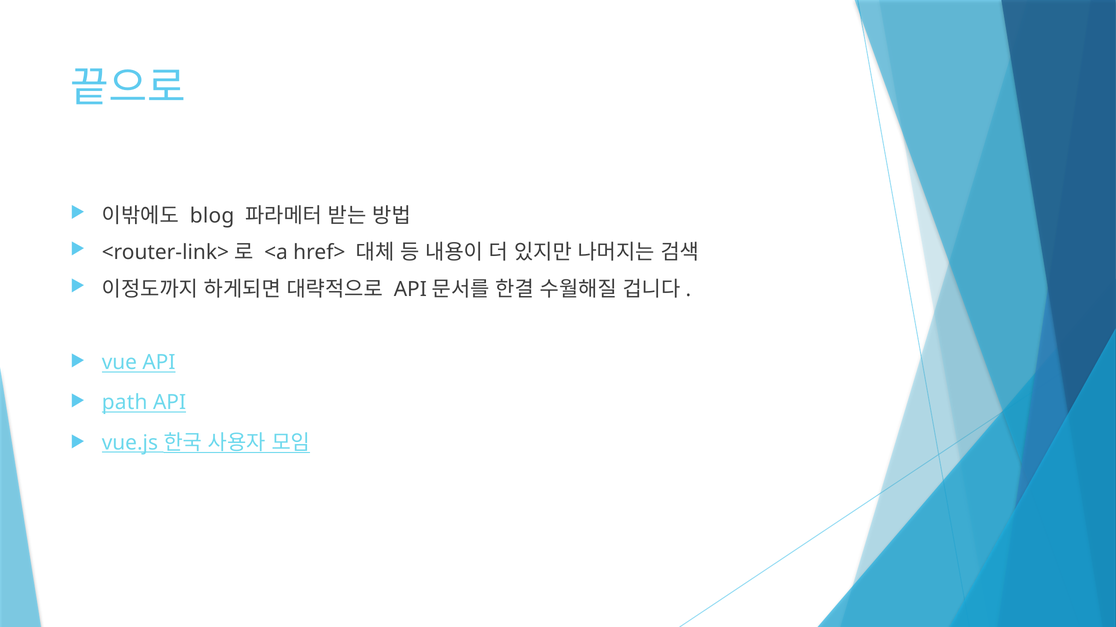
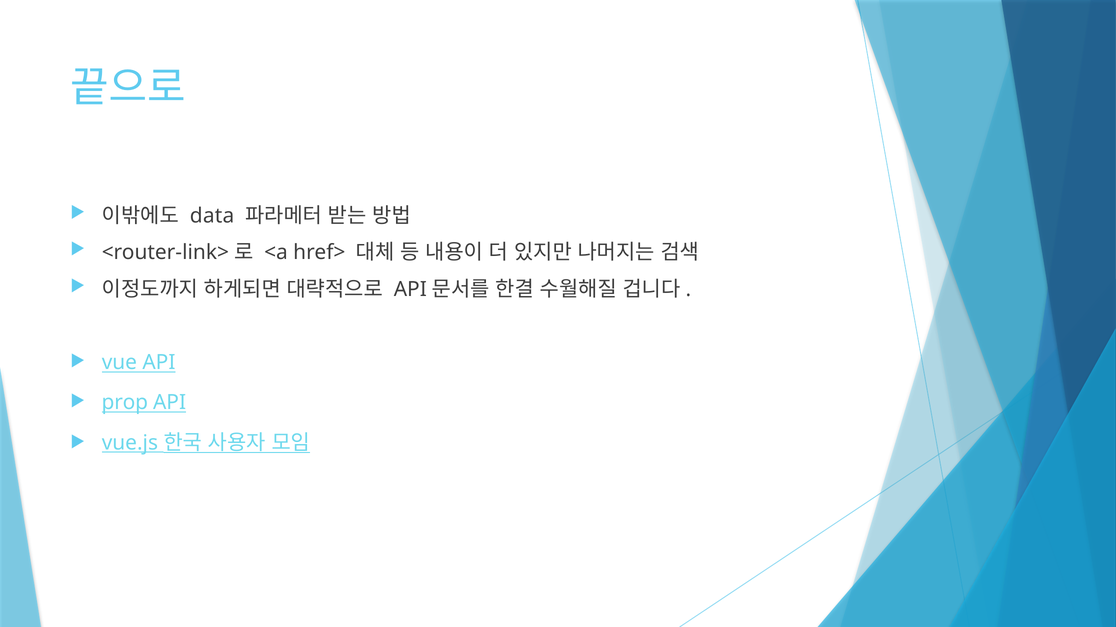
blog: blog -> data
path: path -> prop
